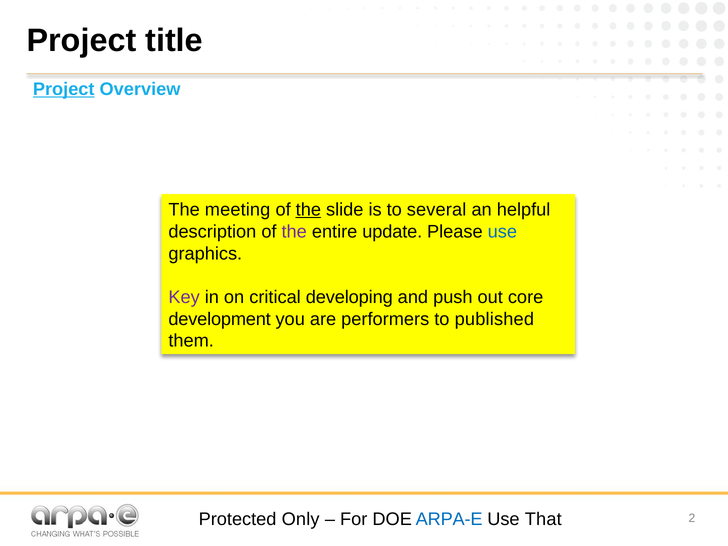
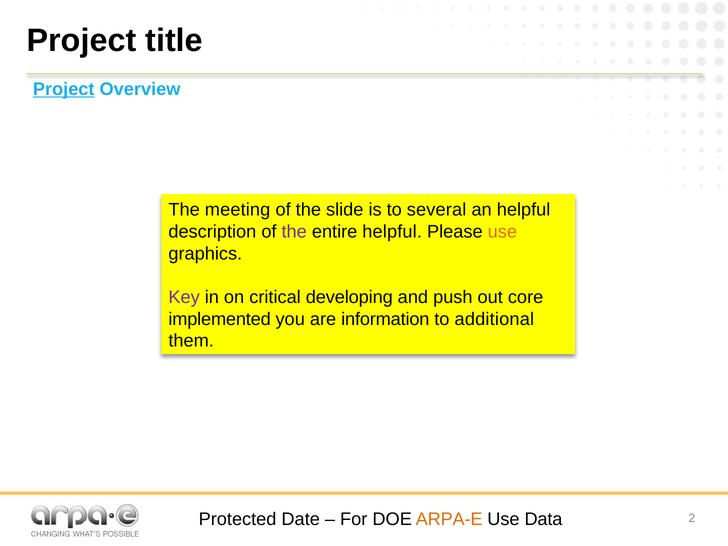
the at (308, 210) underline: present -> none
entire update: update -> helpful
use at (502, 232) colour: blue -> orange
development: development -> implemented
performers: performers -> information
published: published -> additional
Only: Only -> Date
ARPA-E colour: blue -> orange
That: That -> Data
